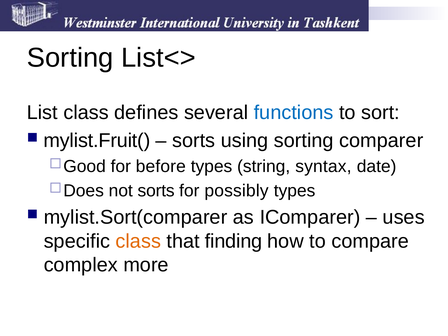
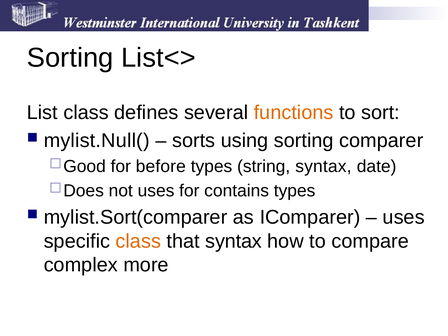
functions colour: blue -> orange
mylist.Fruit(: mylist.Fruit( -> mylist.Null(
not sorts: sorts -> uses
possibly: possibly -> contains
that finding: finding -> syntax
